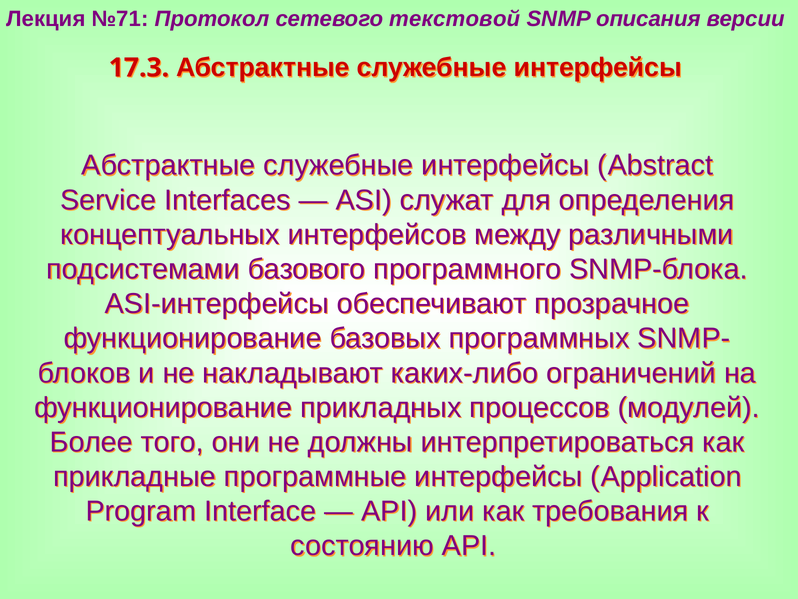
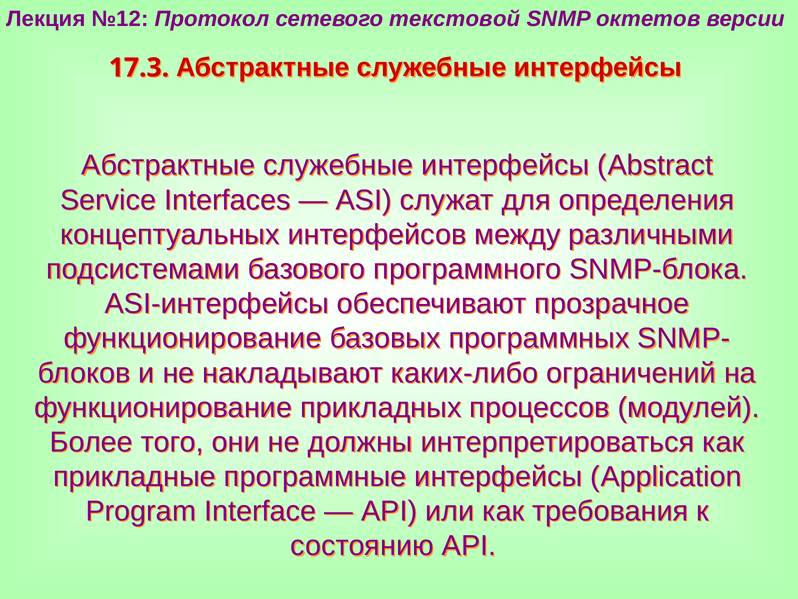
№71: №71 -> №12
описания: описания -> октетов
